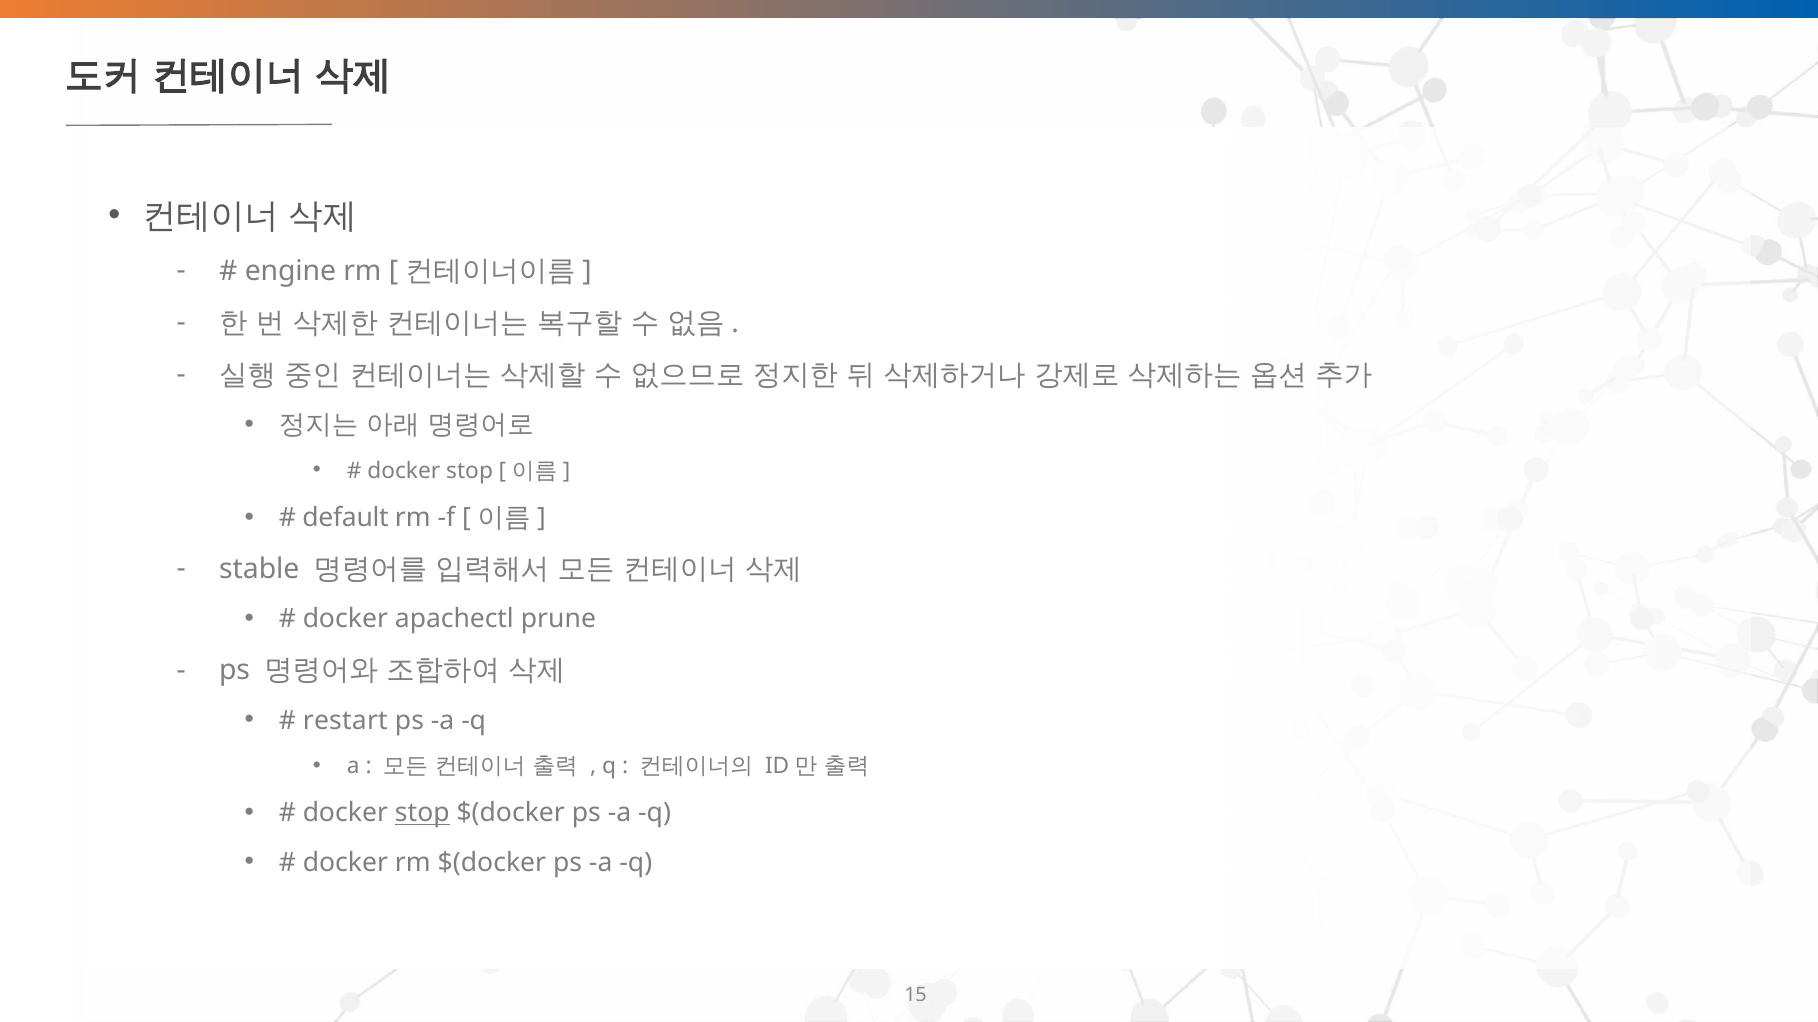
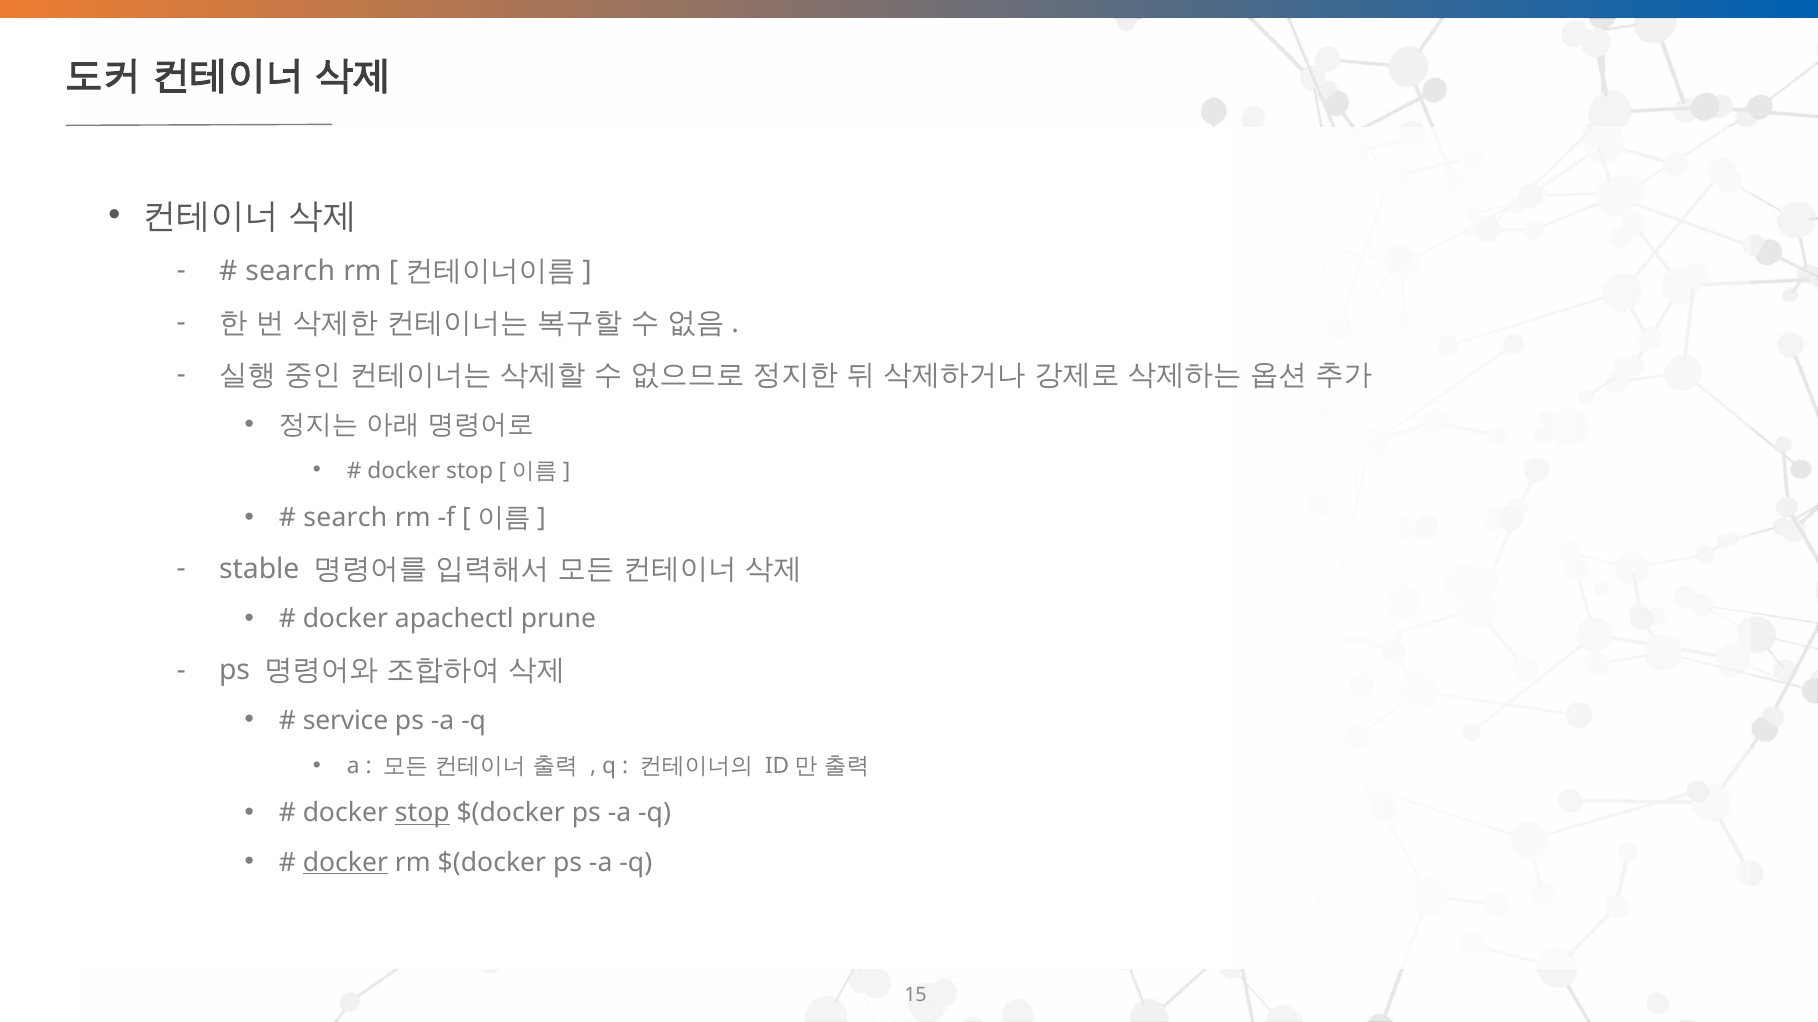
engine at (290, 271): engine -> search
default at (346, 518): default -> search
restart: restart -> service
docker at (345, 863) underline: none -> present
